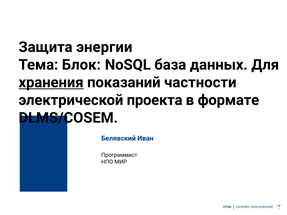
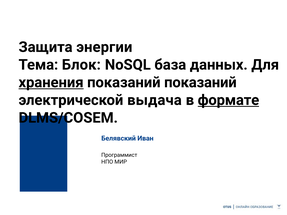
показаний частности: частности -> показаний
проекта: проекта -> выдача
формате underline: none -> present
